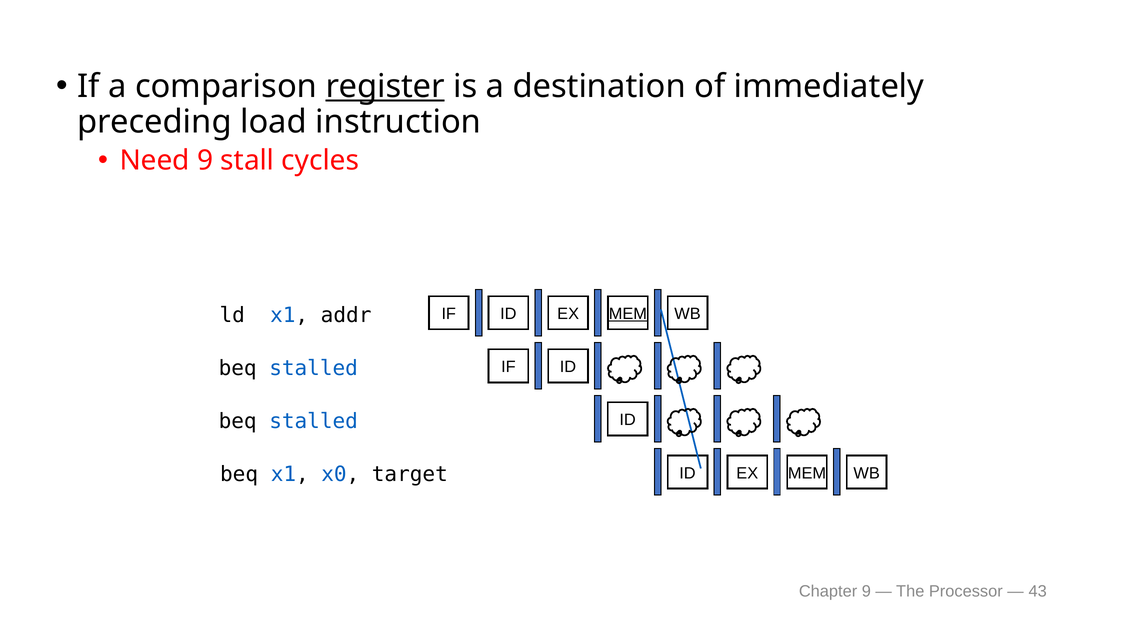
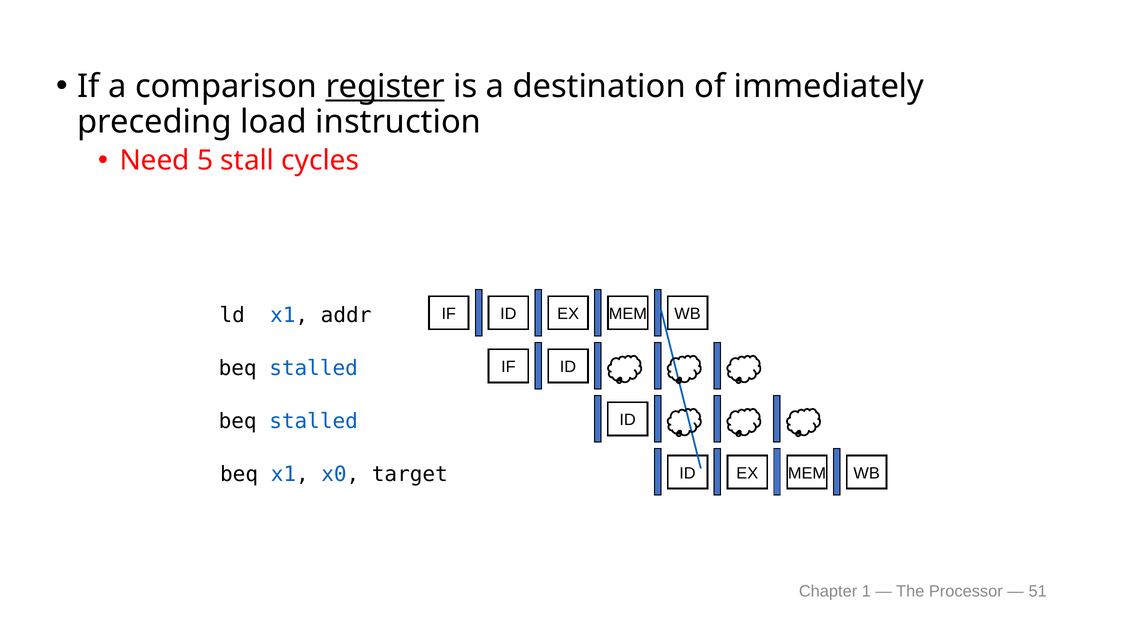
Need 9: 9 -> 5
MEM at (628, 314) underline: present -> none
Chapter 9: 9 -> 1
43: 43 -> 51
